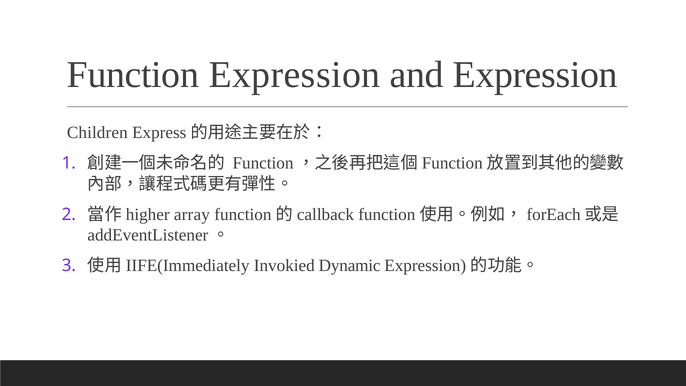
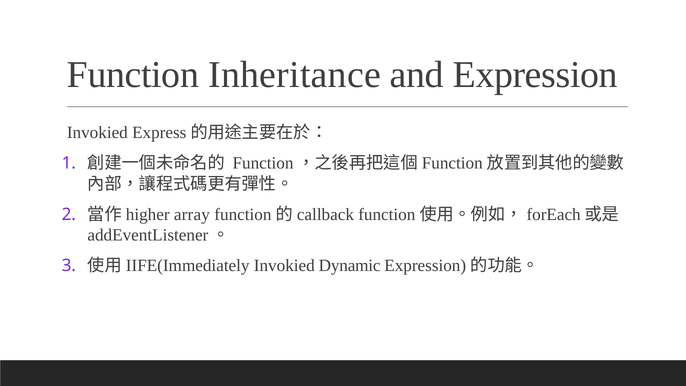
Function Expression: Expression -> Inheritance
Children at (97, 133): Children -> Invokied
